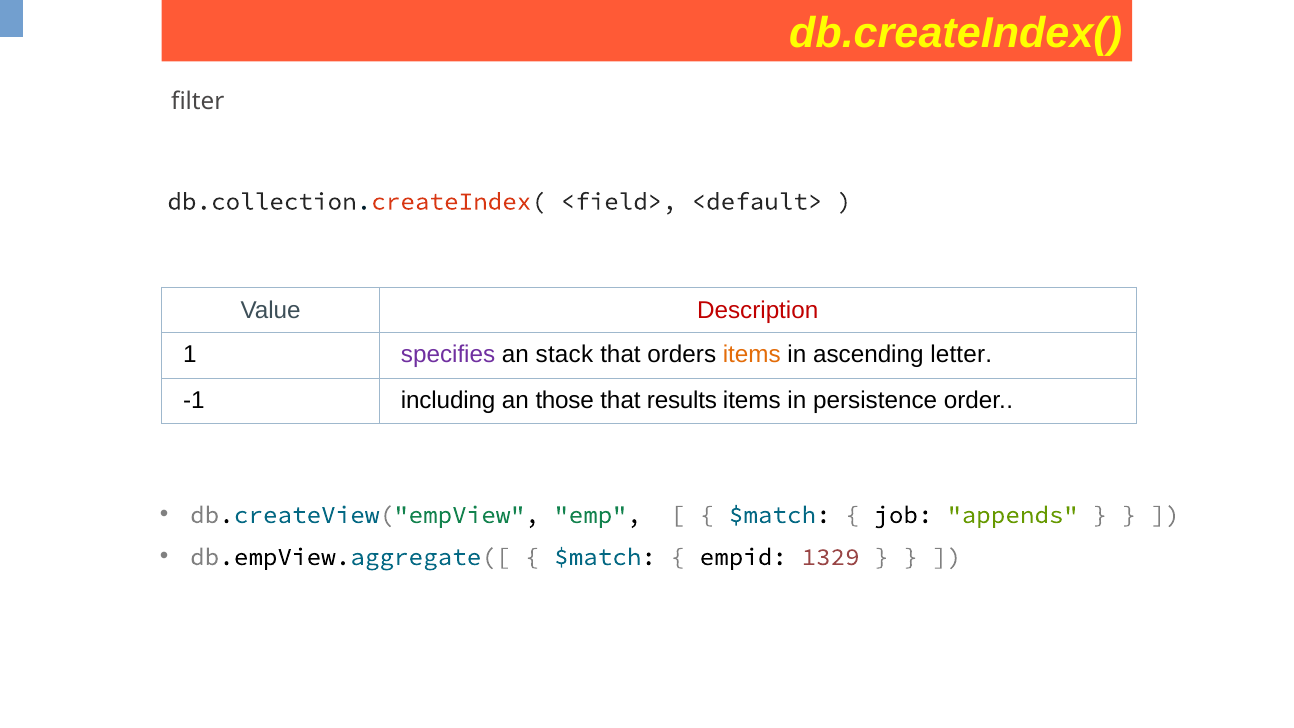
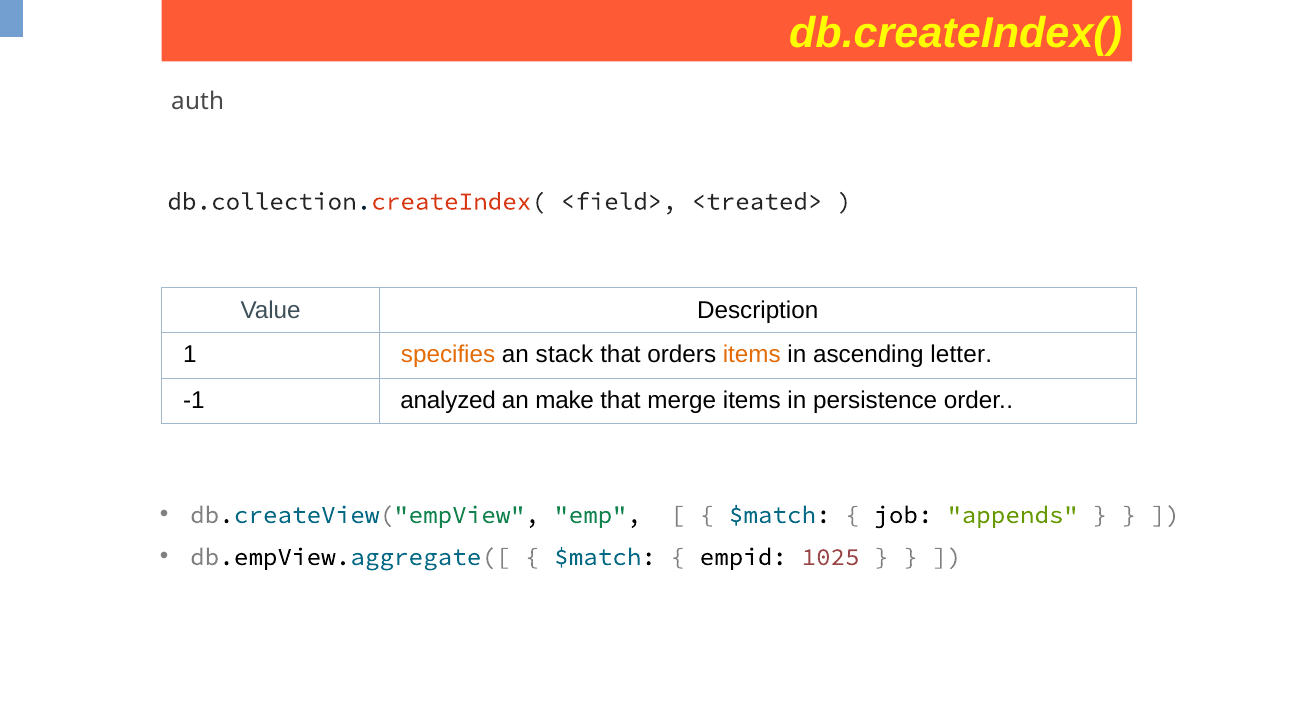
filter: filter -> auth
<default>: <default> -> <treated>
Description colour: red -> black
specifies colour: purple -> orange
including: including -> analyzed
those: those -> make
results: results -> merge
1329: 1329 -> 1025
